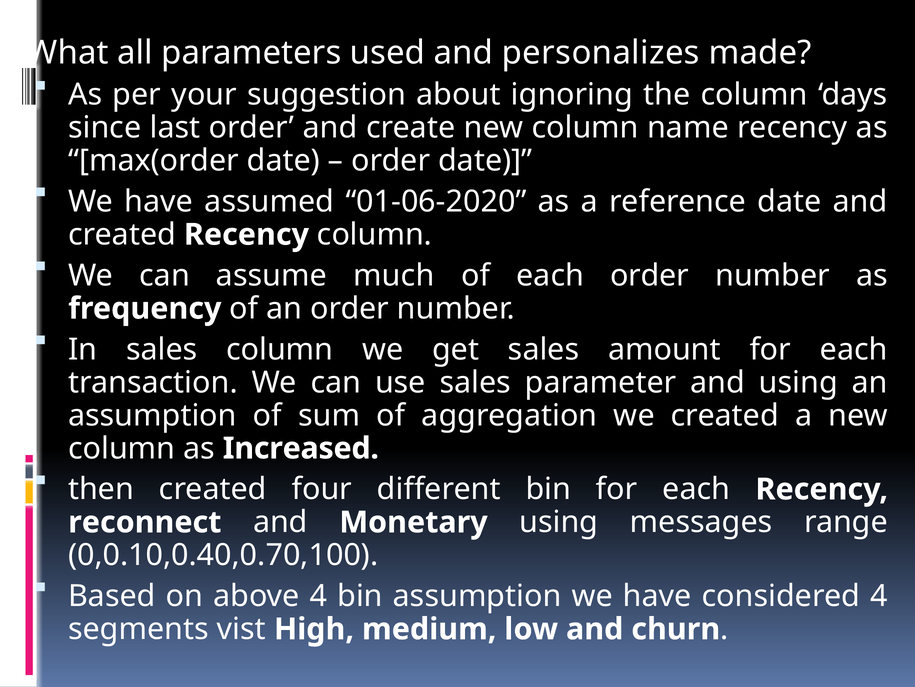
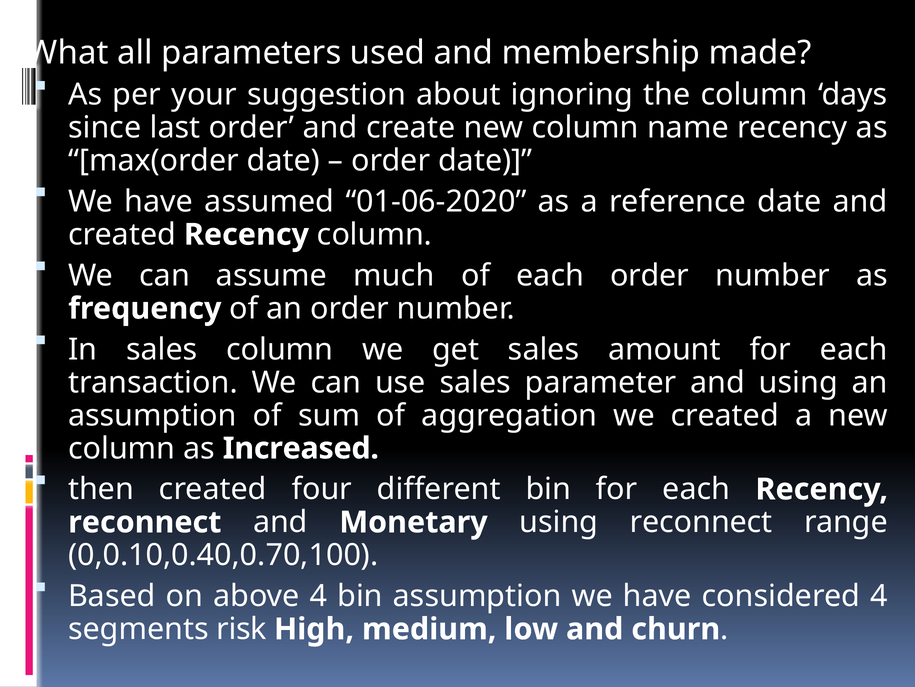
personalizes: personalizes -> membership
using messages: messages -> reconnect
vist: vist -> risk
